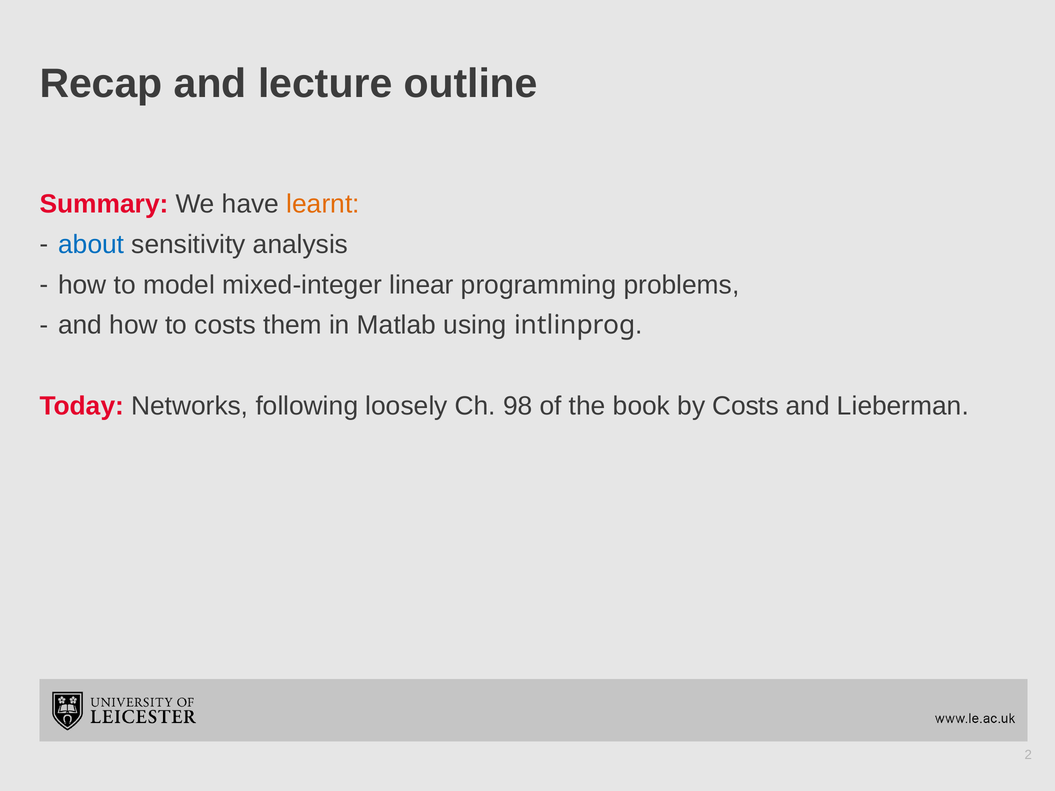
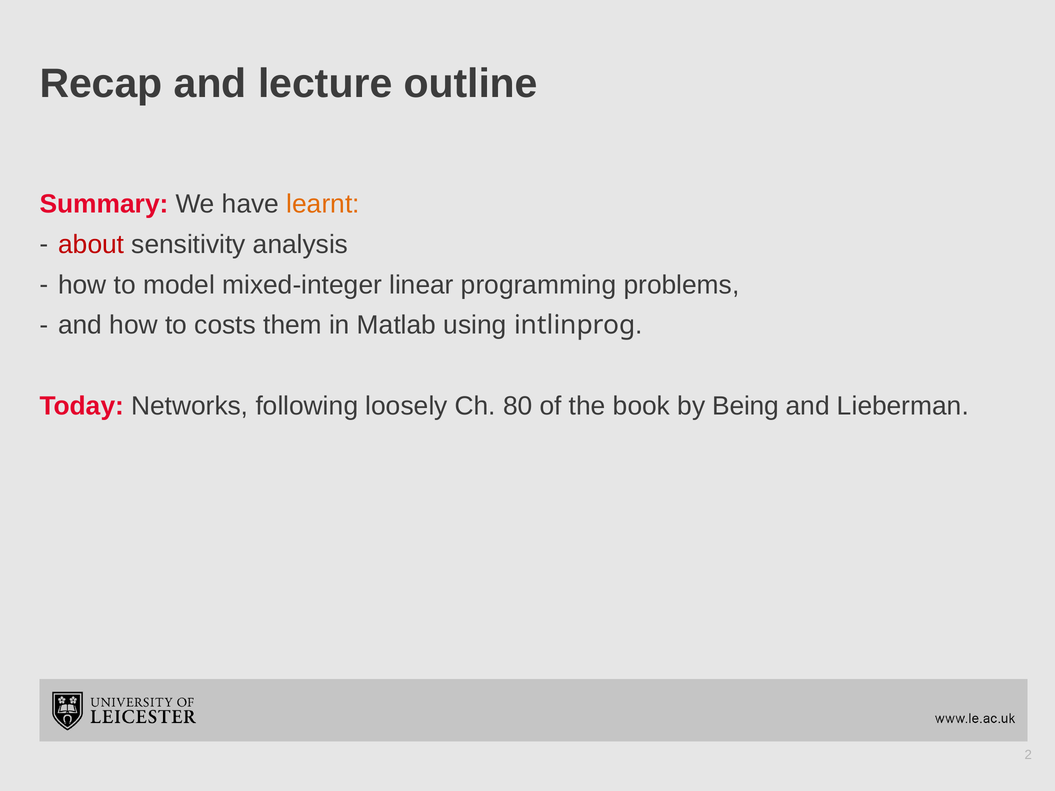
about colour: blue -> red
98: 98 -> 80
by Costs: Costs -> Being
